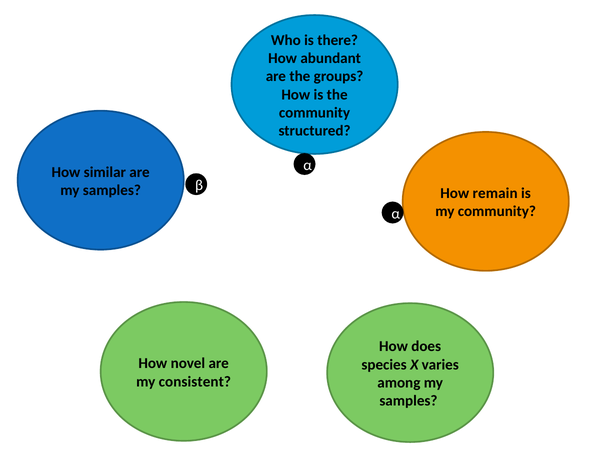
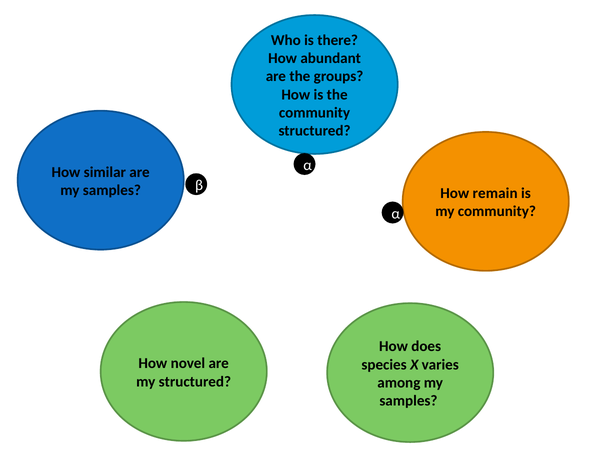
my consistent: consistent -> structured
